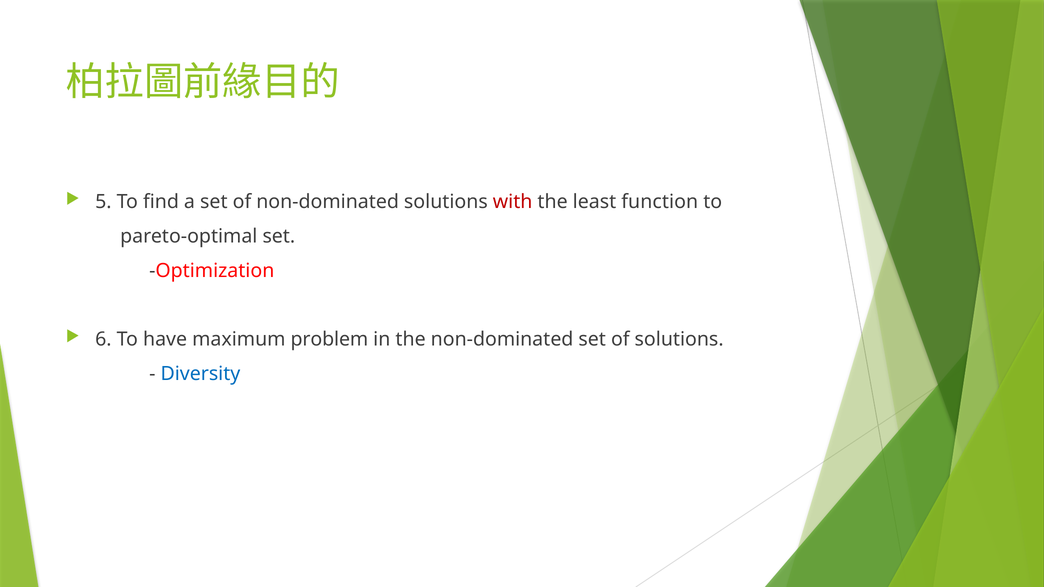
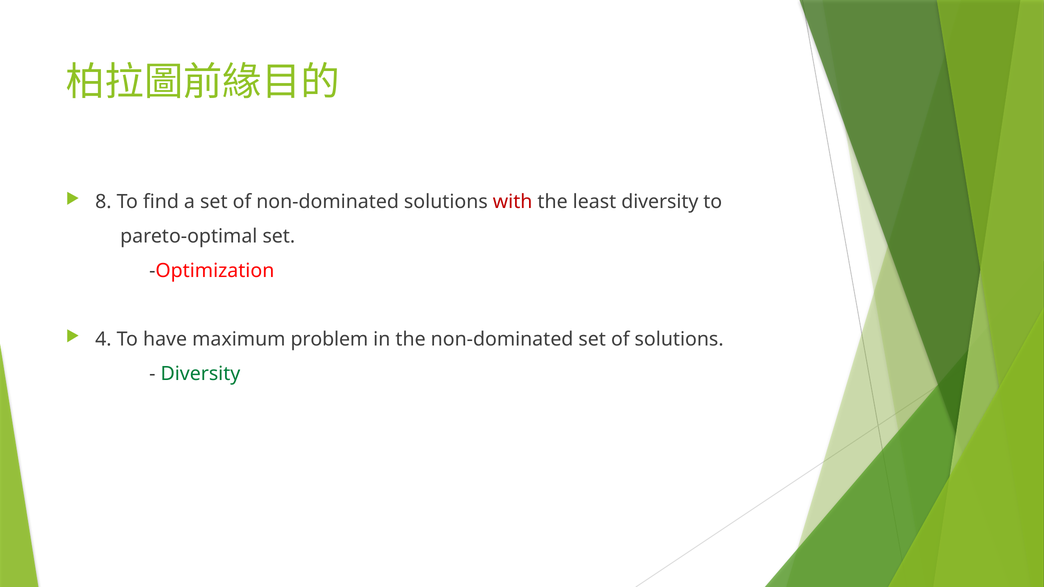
5: 5 -> 8
least function: function -> diversity
6: 6 -> 4
Diversity at (200, 374) colour: blue -> green
